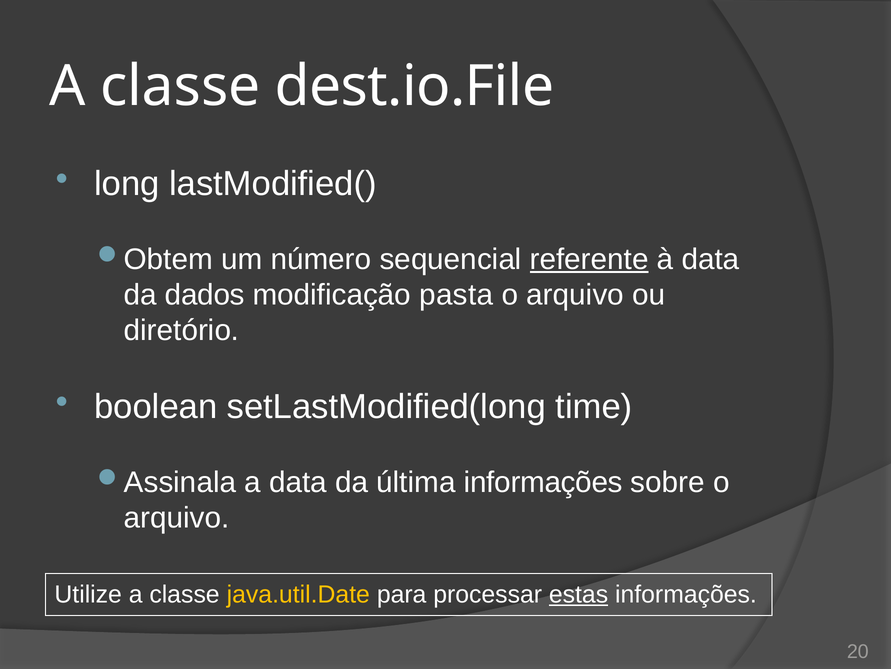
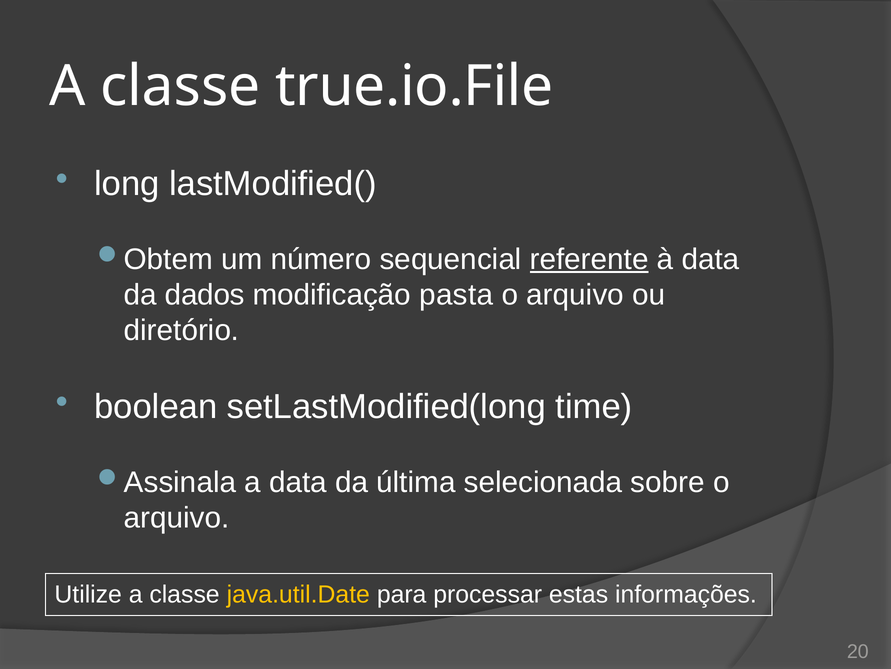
dest.io.File: dest.io.File -> true.io.File
última informações: informações -> selecionada
estas underline: present -> none
